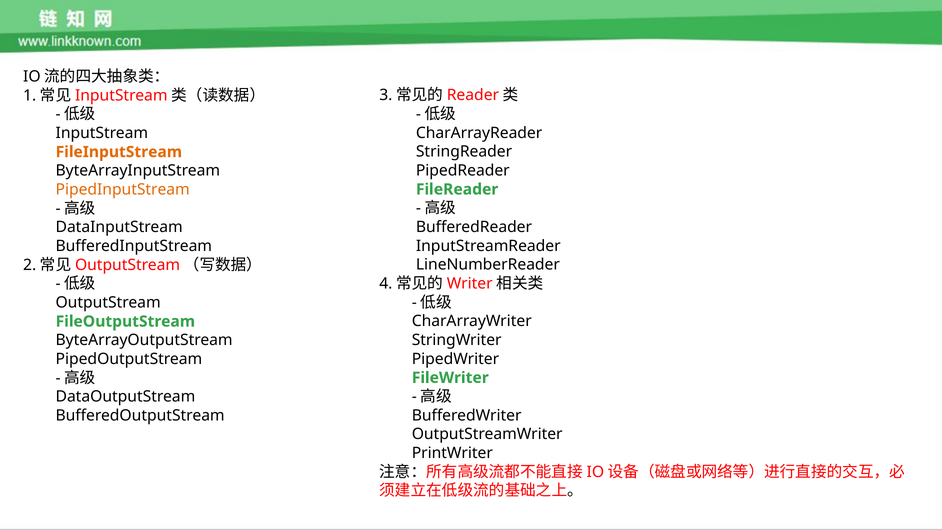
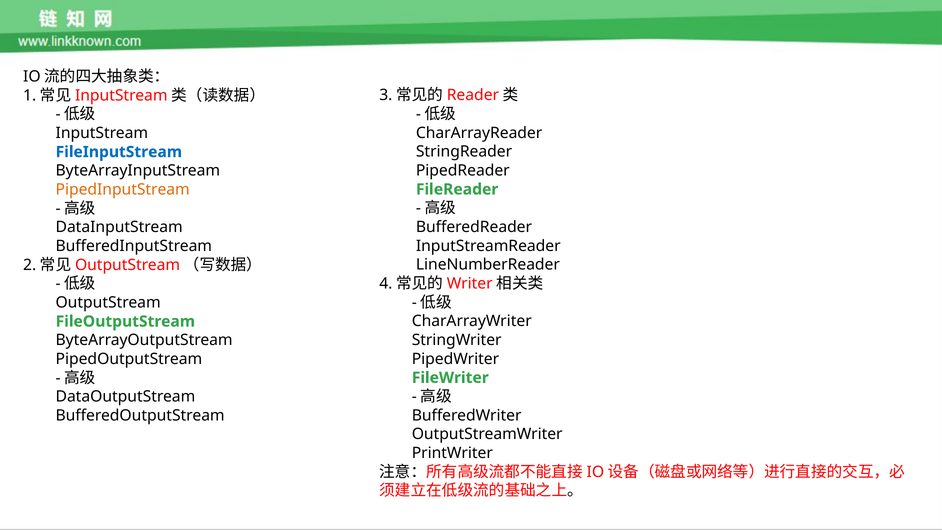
FileInputStream colour: orange -> blue
